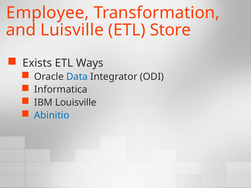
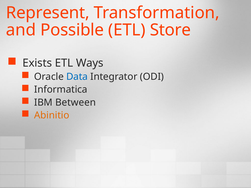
Employee: Employee -> Represent
Luisville: Luisville -> Possible
Louisville: Louisville -> Between
Abinitio colour: blue -> orange
